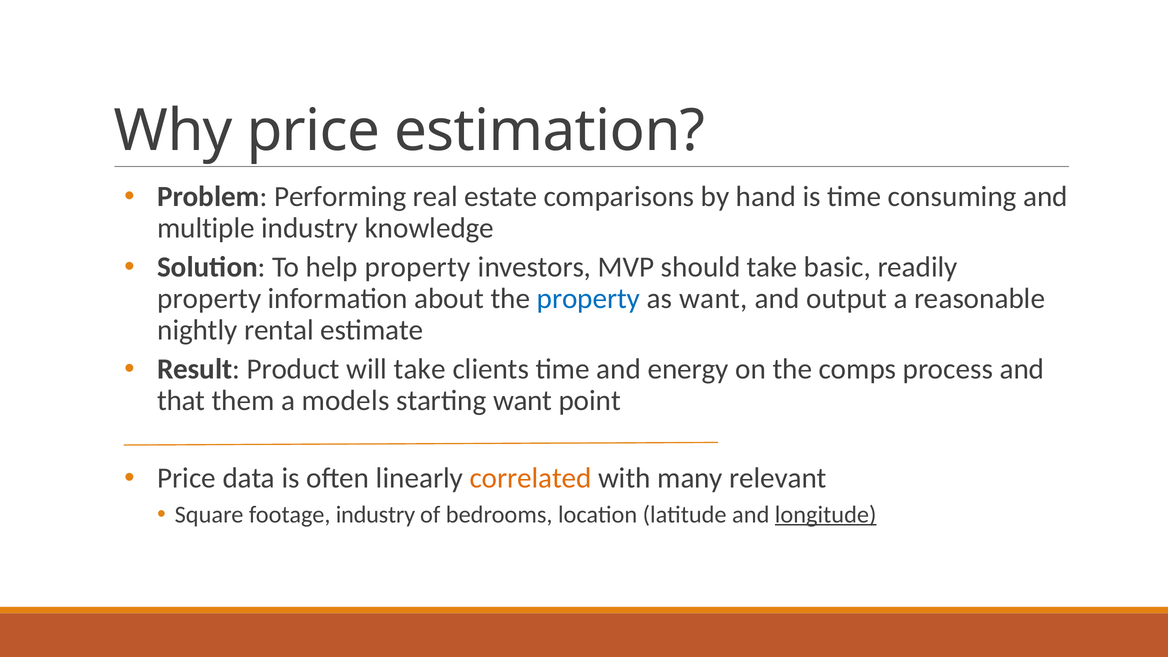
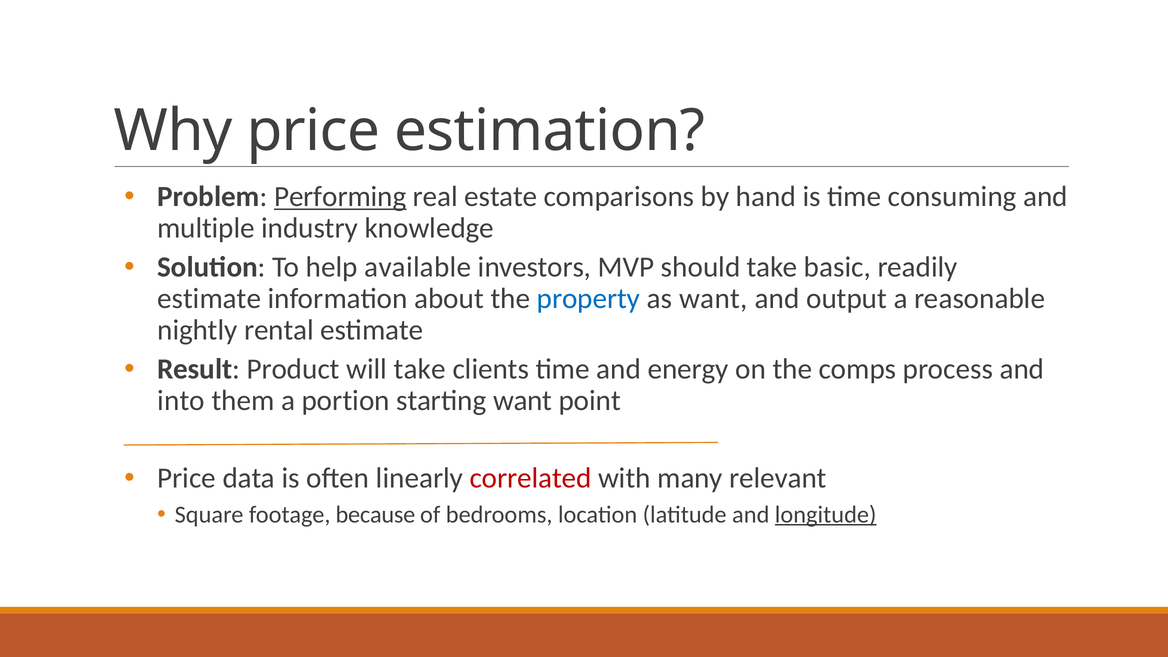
Performing underline: none -> present
help property: property -> available
property at (209, 299): property -> estimate
that: that -> into
models: models -> portion
correlated colour: orange -> red
footage industry: industry -> because
